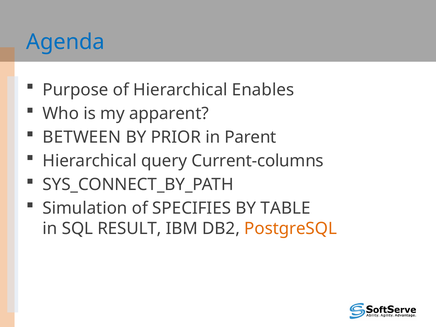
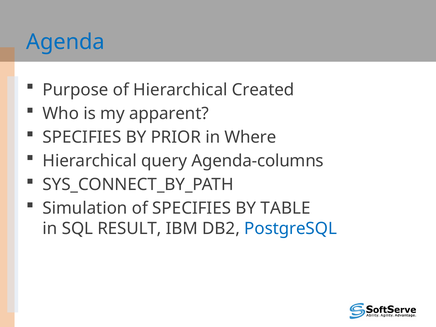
Enables: Enables -> Created
BETWEEN at (82, 137): BETWEEN -> SPECIFIES
Parent: Parent -> Where
Current-columns: Current-columns -> Agenda-columns
PostgreSQL colour: orange -> blue
